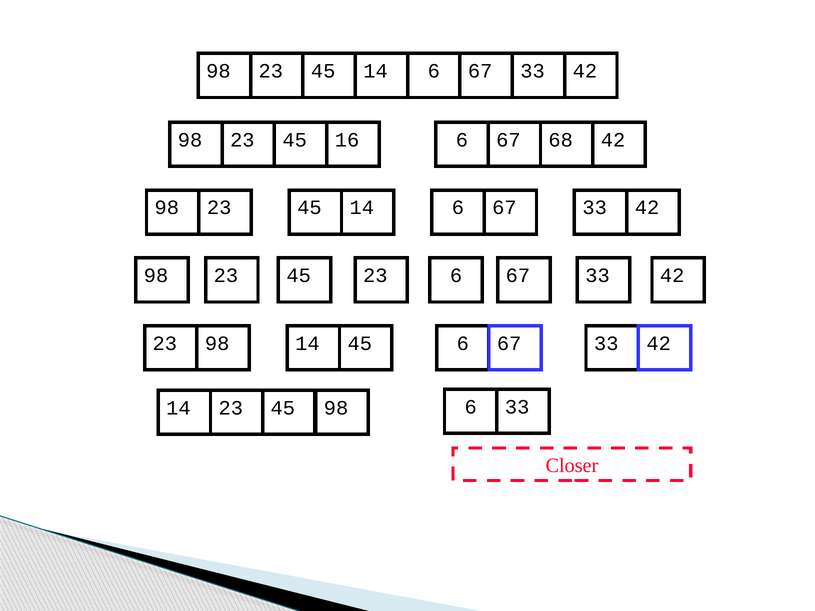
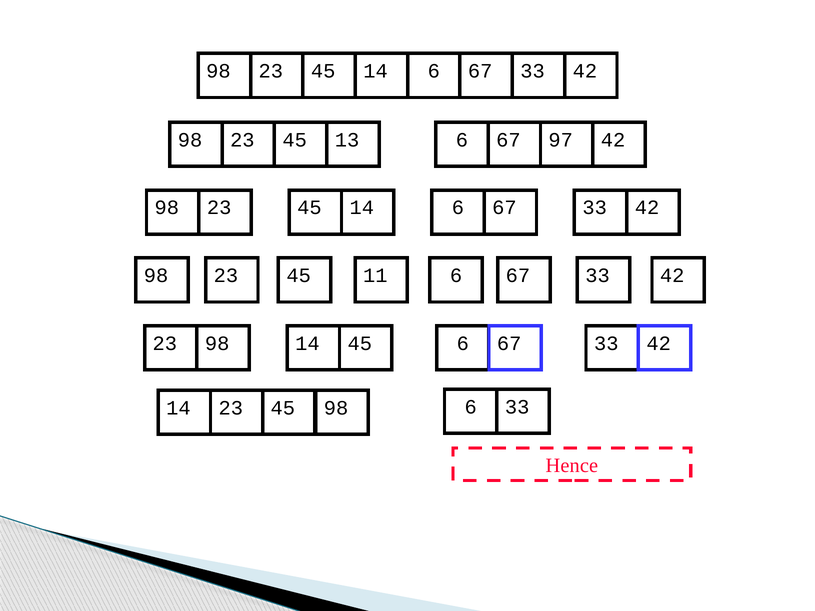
16: 16 -> 13
68: 68 -> 97
98 45 23: 23 -> 11
Closer: Closer -> Hence
